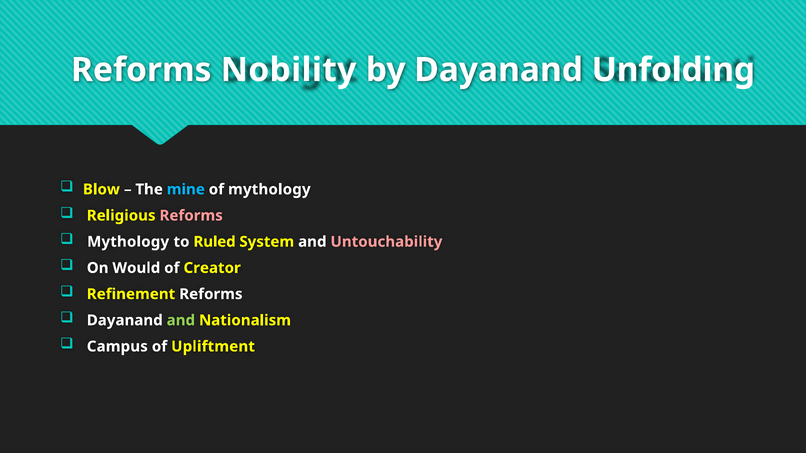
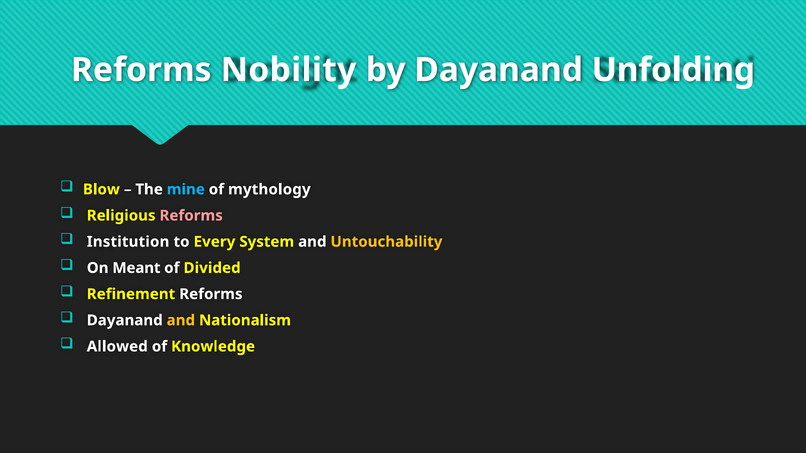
Mythology at (128, 242): Mythology -> Institution
Ruled: Ruled -> Every
Untouchability colour: pink -> yellow
Would: Would -> Meant
Creator: Creator -> Divided
and at (181, 321) colour: light green -> yellow
Campus: Campus -> Allowed
Upliftment: Upliftment -> Knowledge
